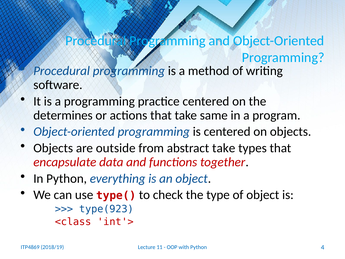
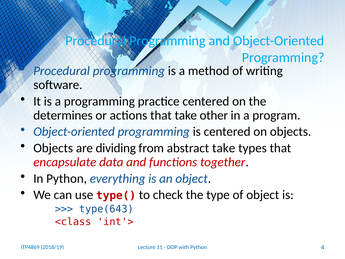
same: same -> other
outside: outside -> dividing
type(923: type(923 -> type(643
